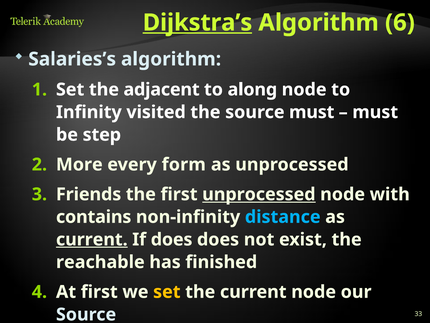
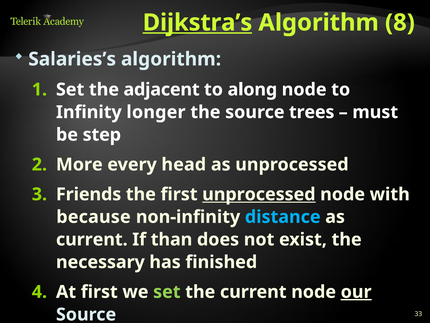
6: 6 -> 8
visited: visited -> longer
source must: must -> trees
form: form -> head
contains: contains -> because
current at (92, 239) underline: present -> none
If does: does -> than
reachable: reachable -> necessary
set at (167, 292) colour: yellow -> light green
our underline: none -> present
